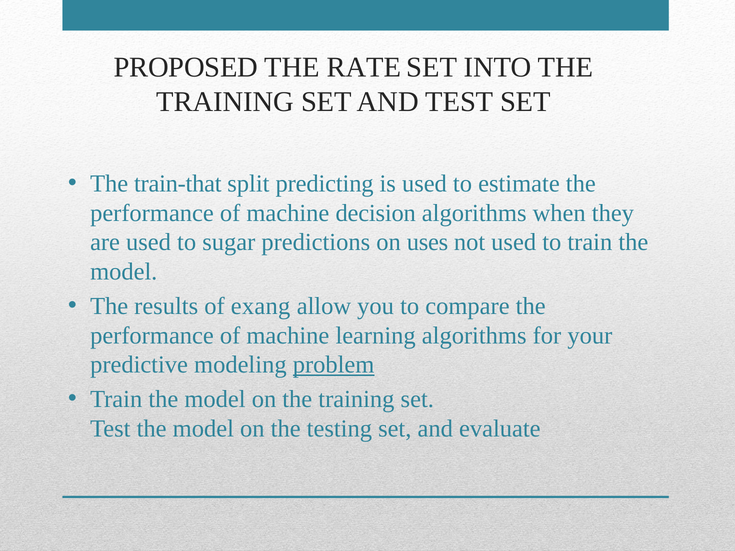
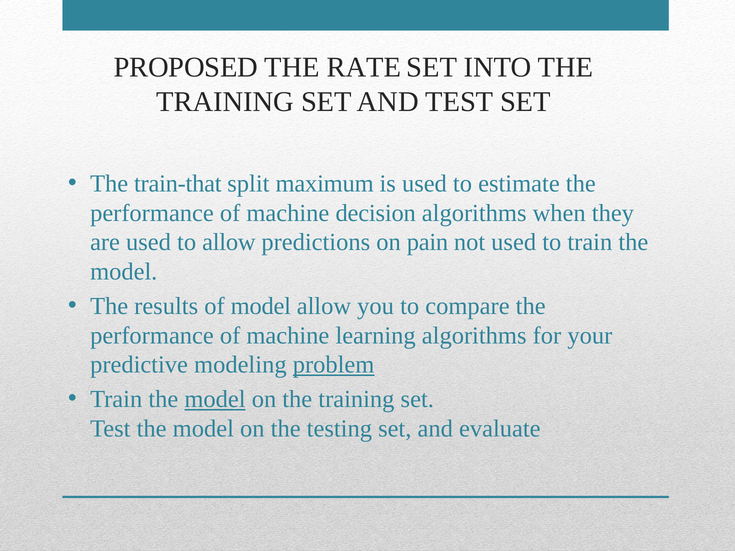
predicting: predicting -> maximum
to sugar: sugar -> allow
uses: uses -> pain
of exang: exang -> model
model at (215, 399) underline: none -> present
